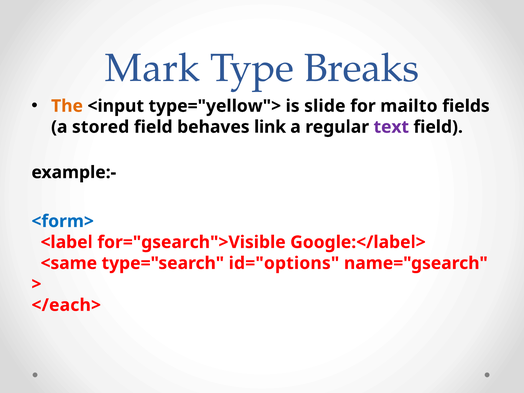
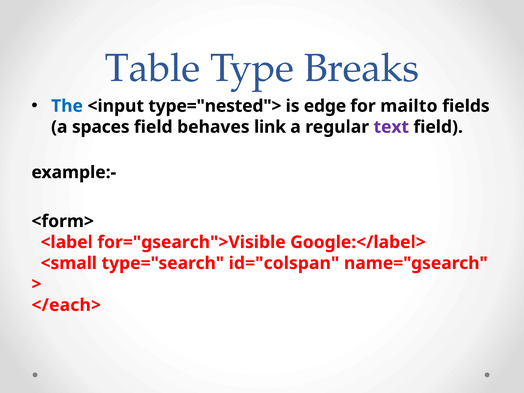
Mark: Mark -> Table
The colour: orange -> blue
type="yellow">: type="yellow"> -> type="nested">
slide: slide -> edge
stored: stored -> spaces
<form> colour: blue -> black
<same: <same -> <small
id="options: id="options -> id="colspan
